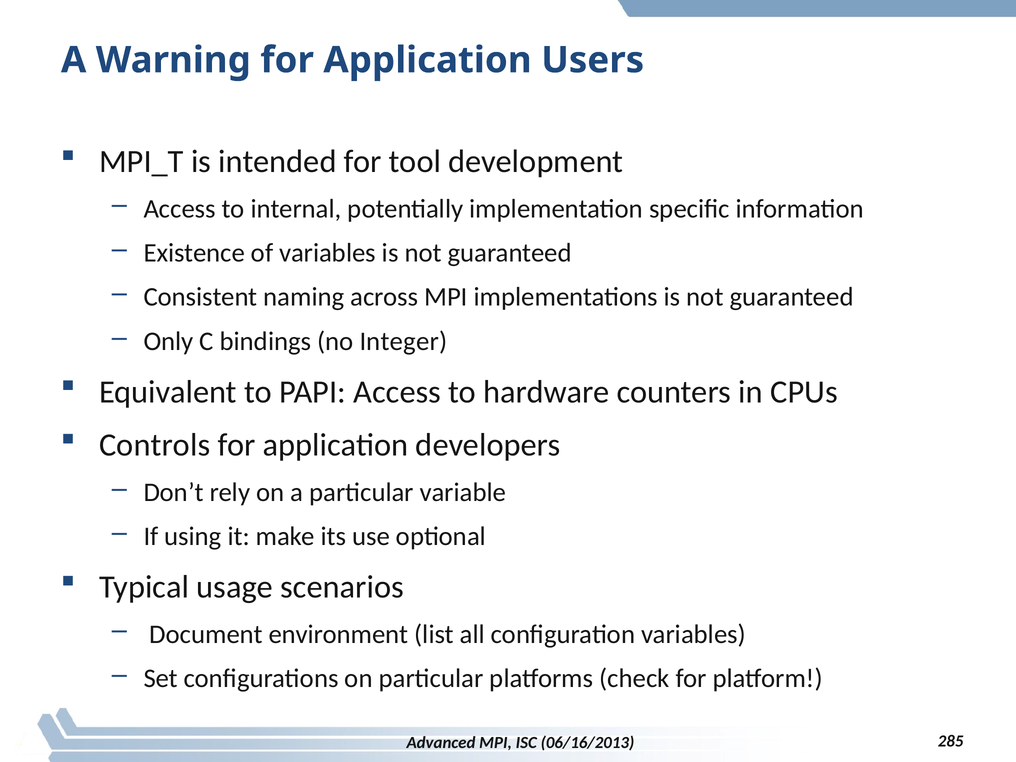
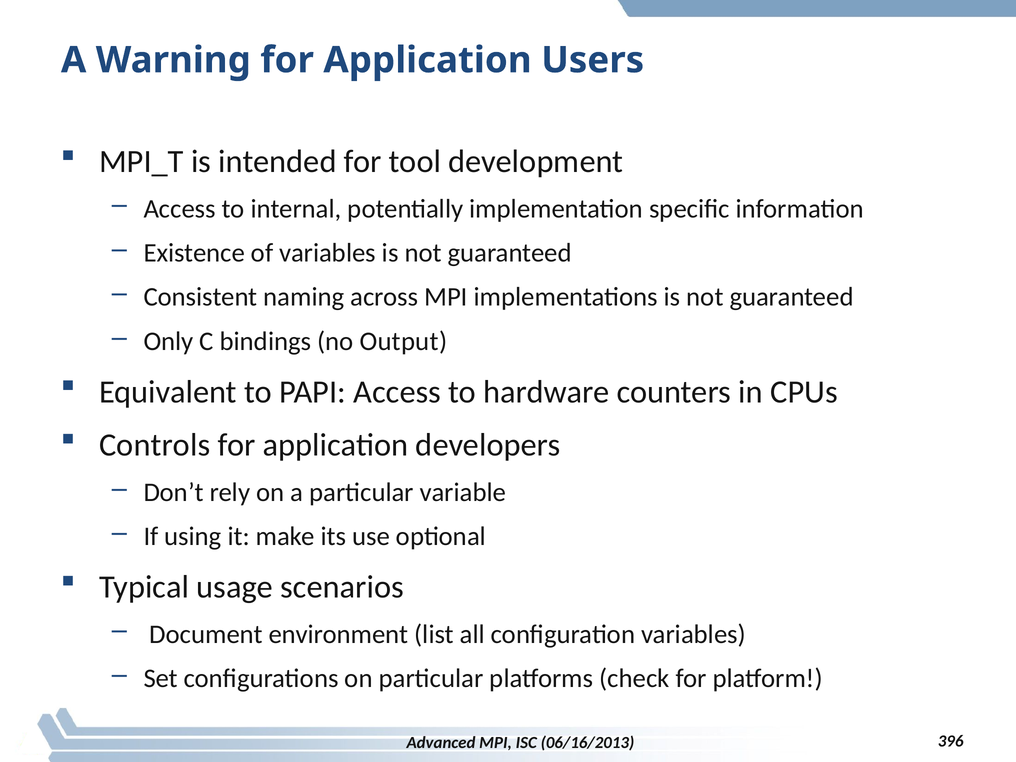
Integer: Integer -> Output
285: 285 -> 396
